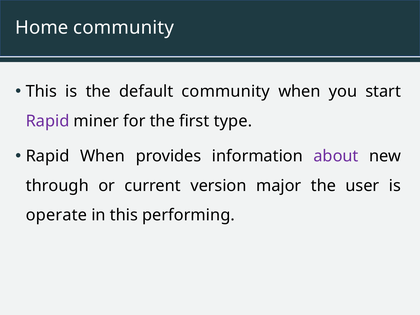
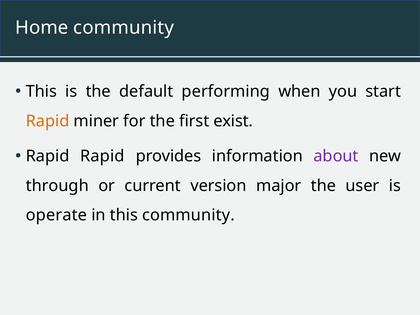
default community: community -> performing
Rapid at (48, 121) colour: purple -> orange
type: type -> exist
Rapid When: When -> Rapid
this performing: performing -> community
